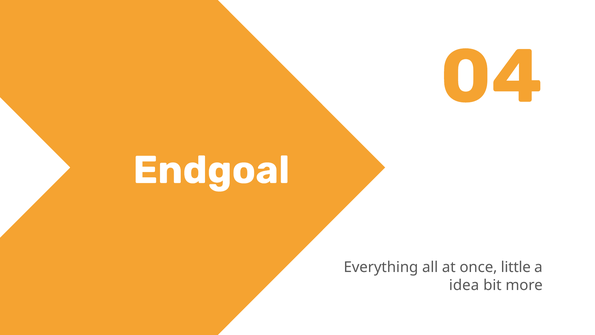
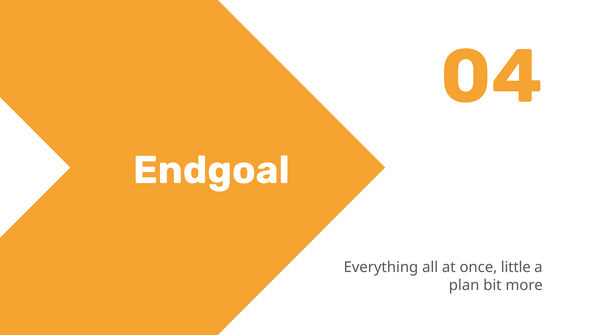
idea: idea -> plan
